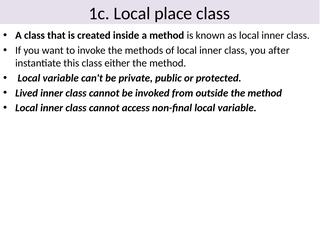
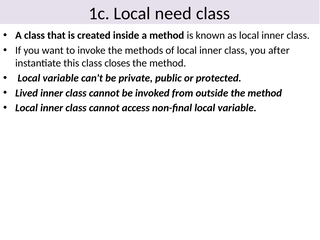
place: place -> need
either: either -> closes
